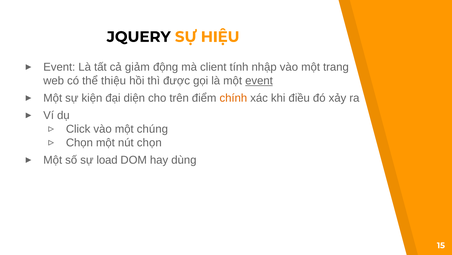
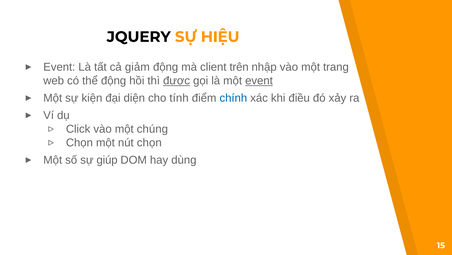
tính: tính -> trên
thể thiệu: thiệu -> động
được underline: none -> present
trên: trên -> tính
chính colour: orange -> blue
load: load -> giúp
